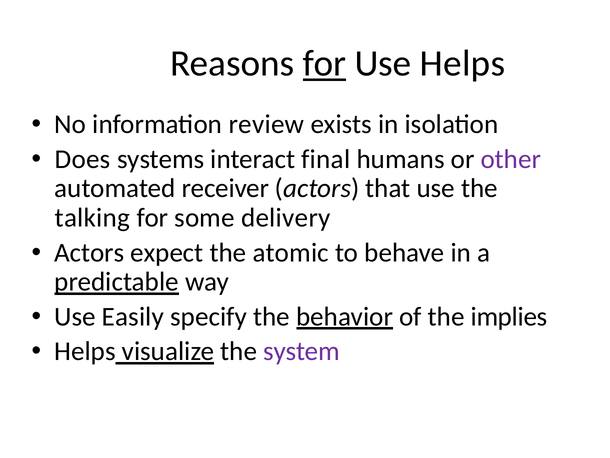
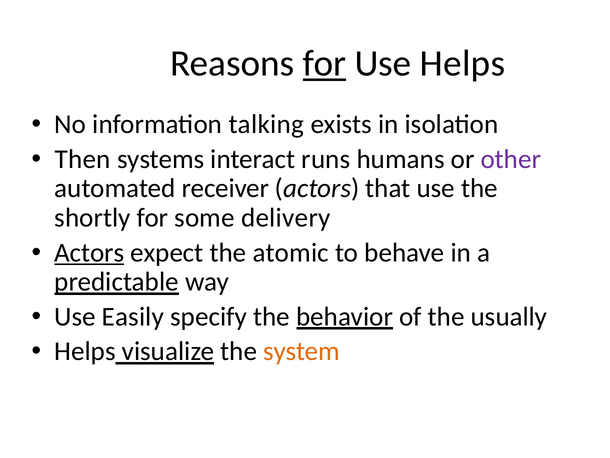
review: review -> talking
Does: Does -> Then
final: final -> runs
talking: talking -> shortly
Actors at (89, 252) underline: none -> present
implies: implies -> usually
system colour: purple -> orange
